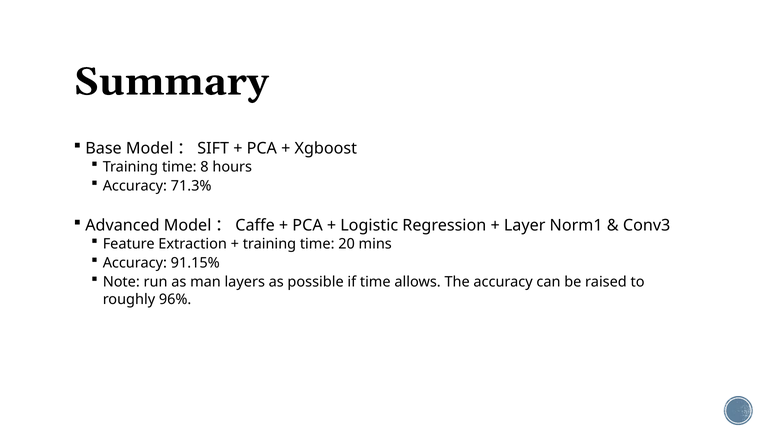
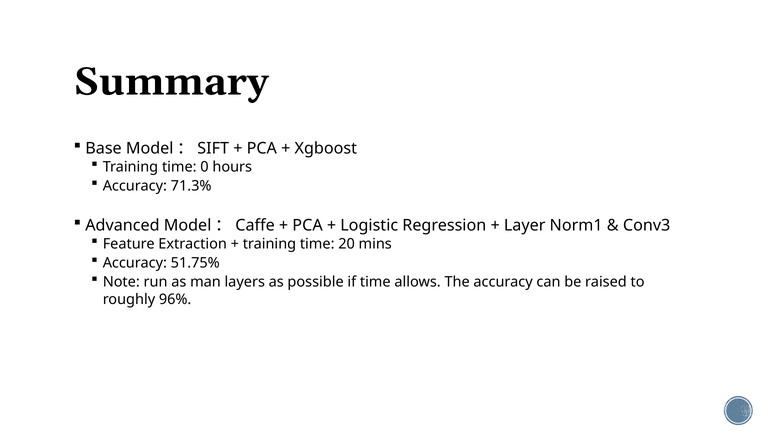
8: 8 -> 0
91.15%: 91.15% -> 51.75%
